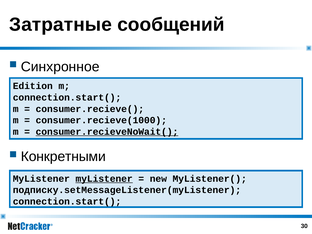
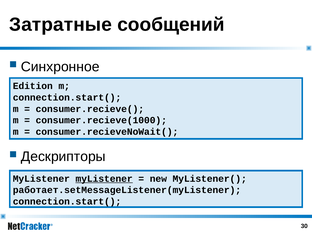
consumer.recieveNoWait( underline: present -> none
Конкретными: Конкретными -> Дескрипторы
подписку.setMessageListener(myListener: подписку.setMessageListener(myListener -> работает.setMessageListener(myListener
